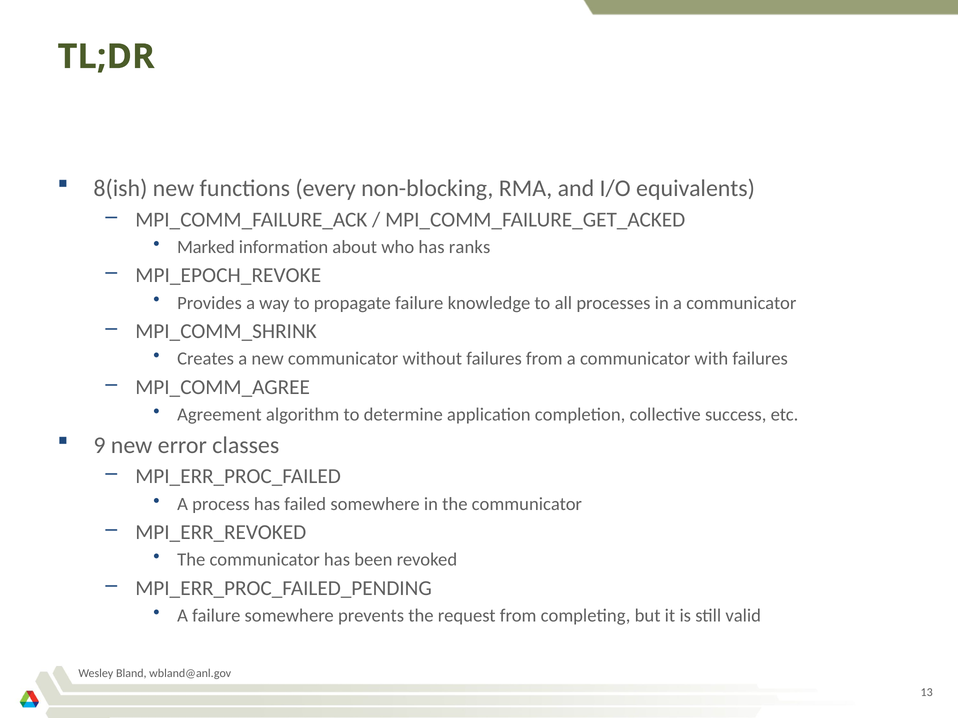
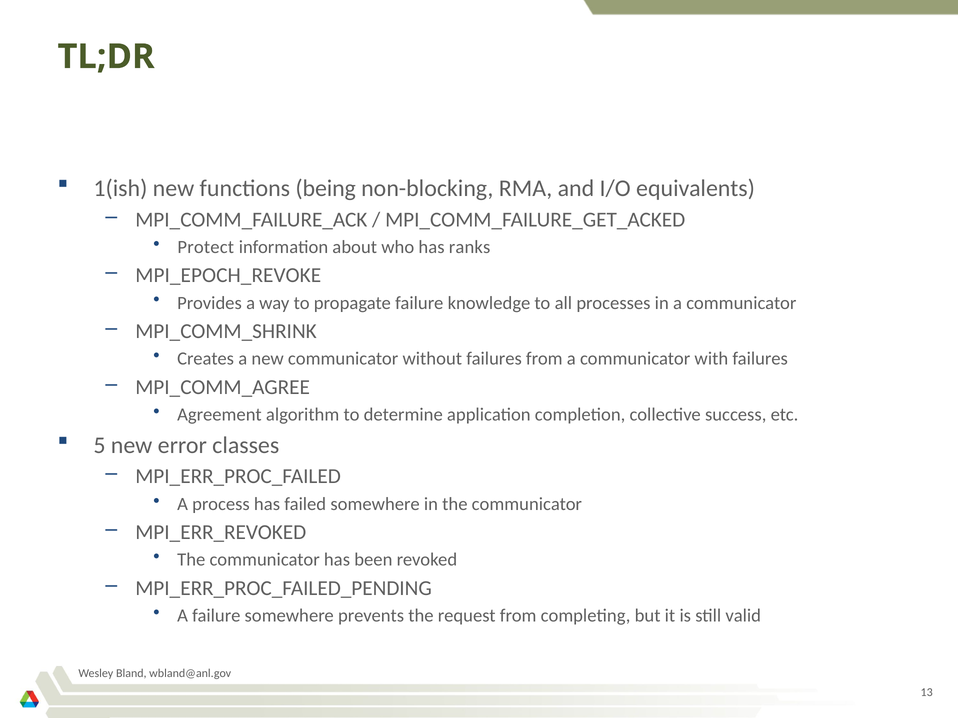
8(ish: 8(ish -> 1(ish
every: every -> being
Marked: Marked -> Protect
9: 9 -> 5
